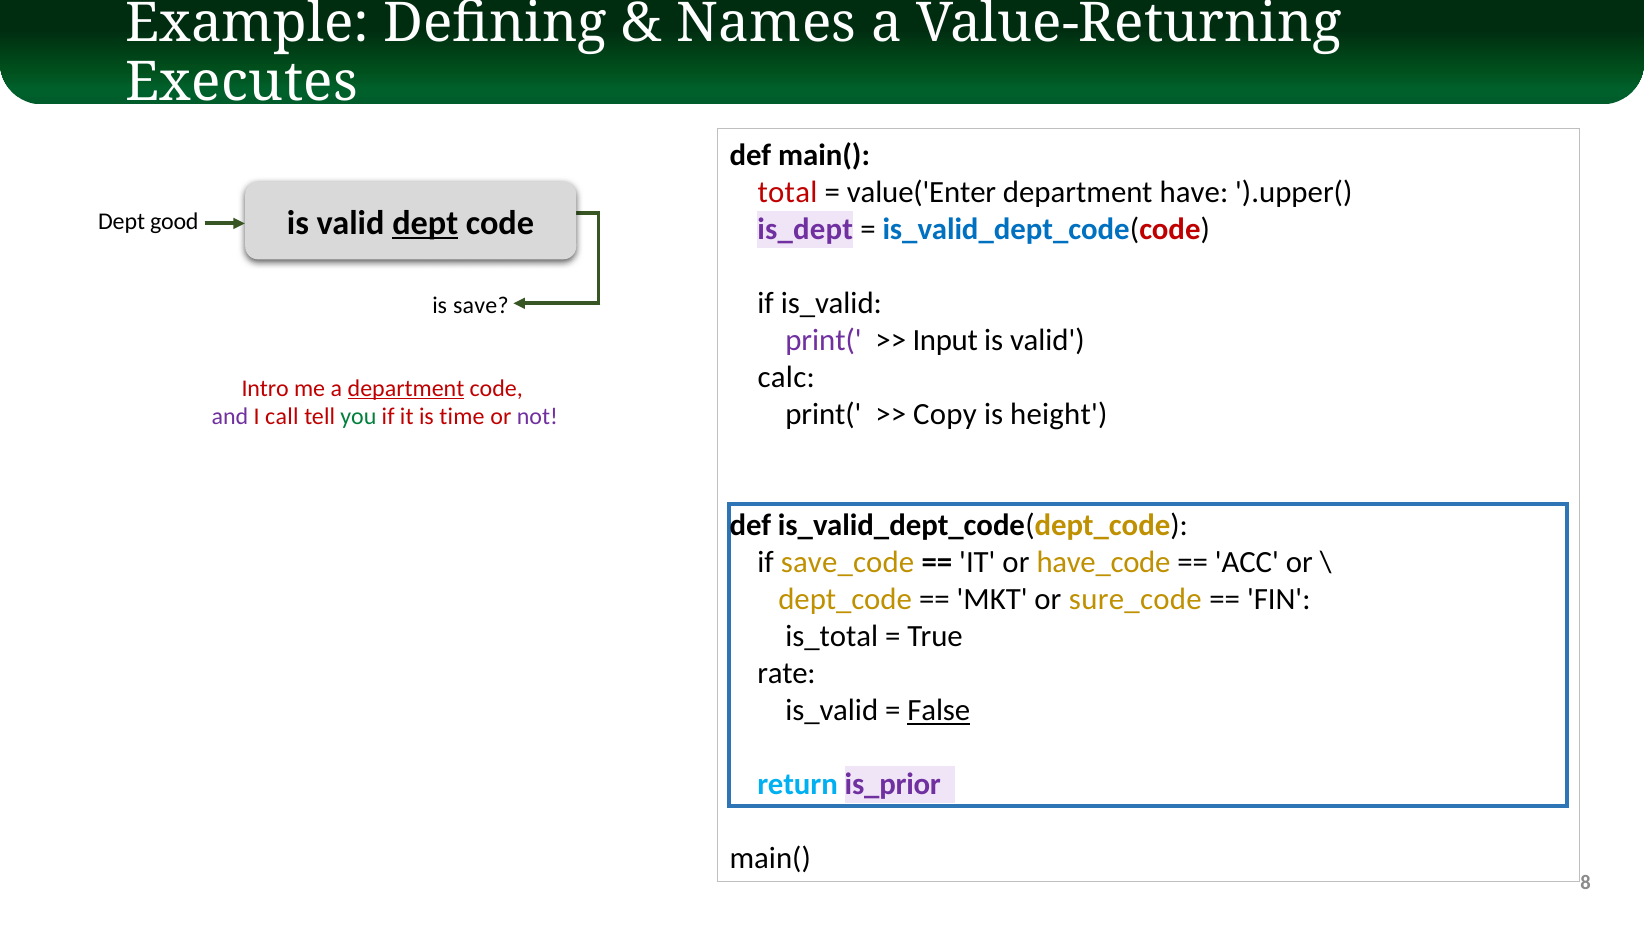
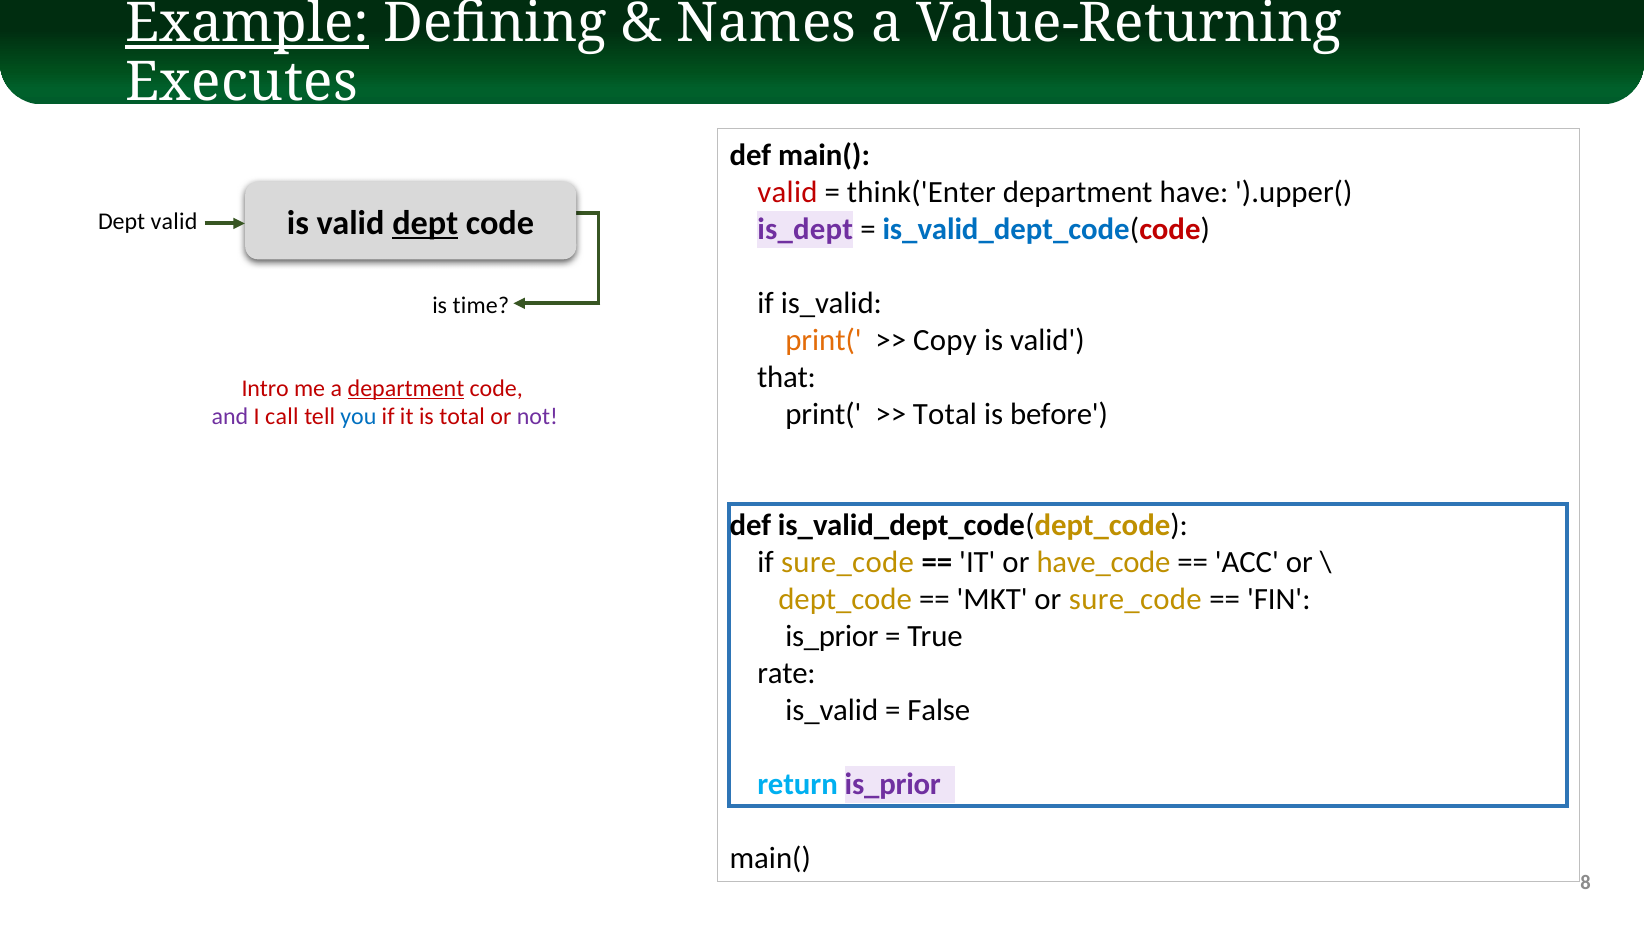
Example underline: none -> present
total at (787, 193): total -> valid
value('Enter: value('Enter -> think('Enter
Dept good: good -> valid
save: save -> time
print( at (823, 341) colour: purple -> orange
Input: Input -> Copy
calc: calc -> that
Copy at (945, 415): Copy -> Total
height: height -> before
you colour: green -> blue
is time: time -> total
if save_code: save_code -> sure_code
is_total at (832, 636): is_total -> is_prior
False underline: present -> none
